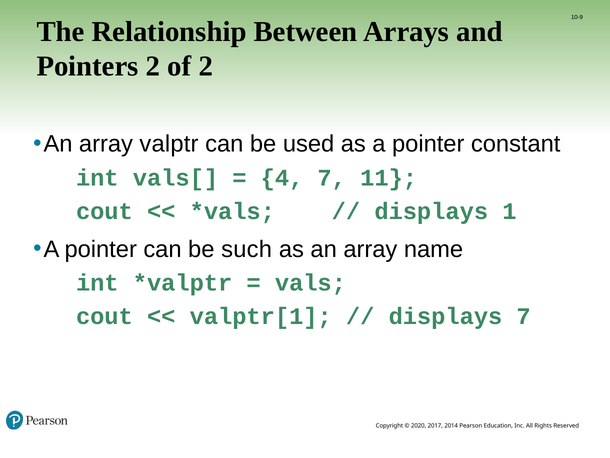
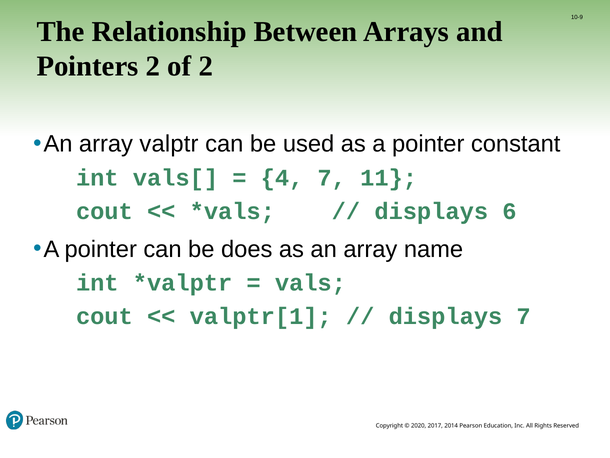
1: 1 -> 6
such: such -> does
